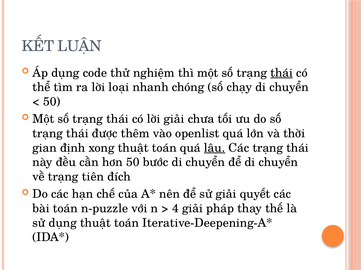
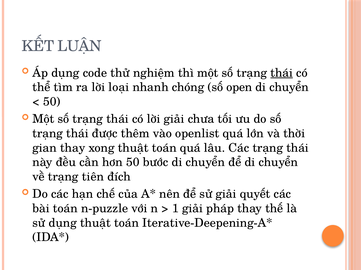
chạy: chạy -> open
gian định: định -> thay
lâu underline: present -> none
4: 4 -> 1
